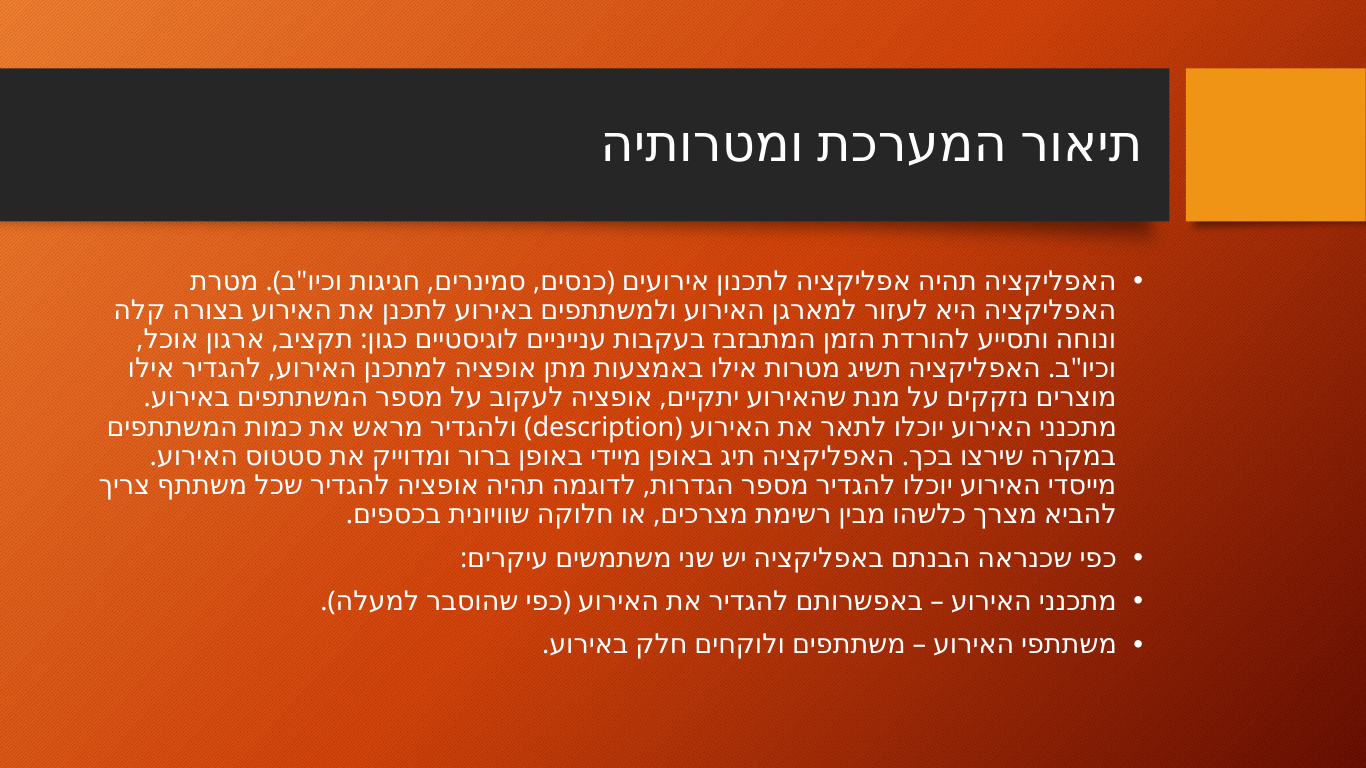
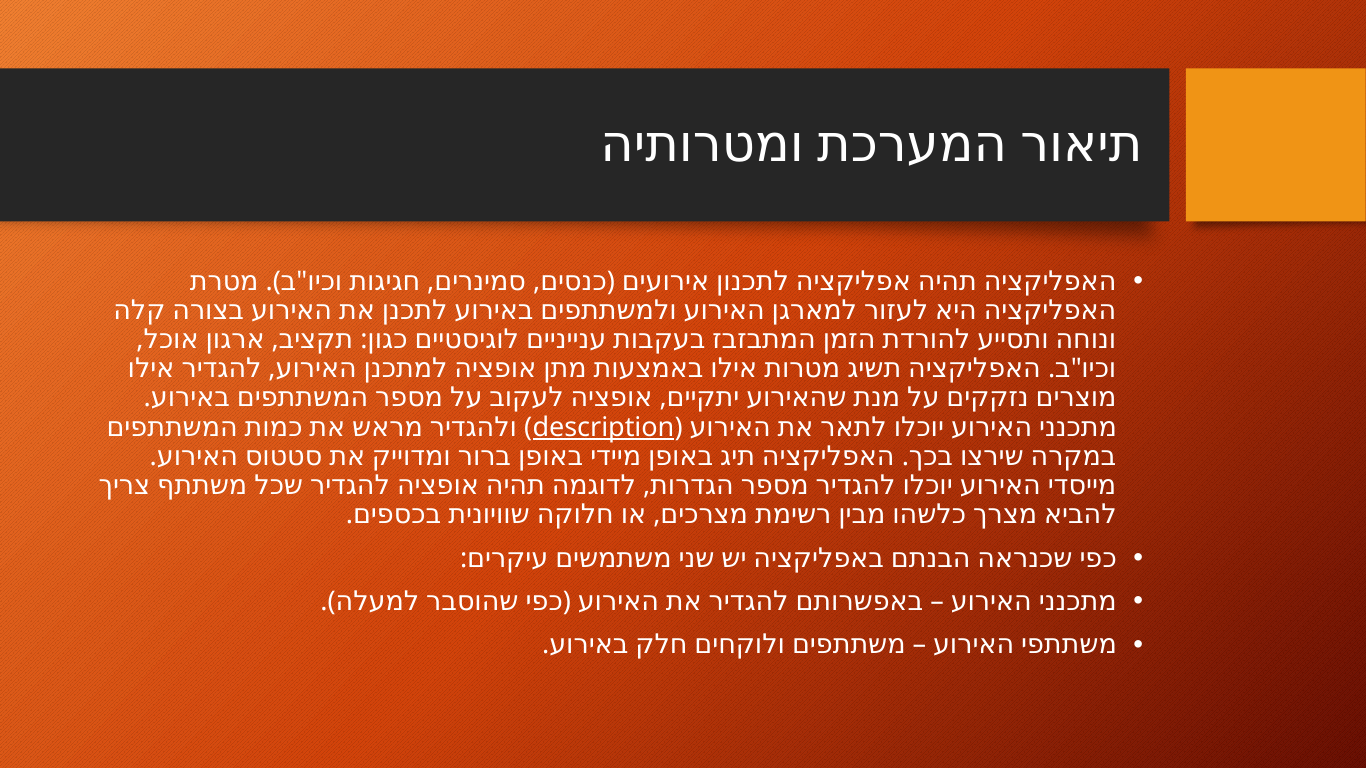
description underline: none -> present
